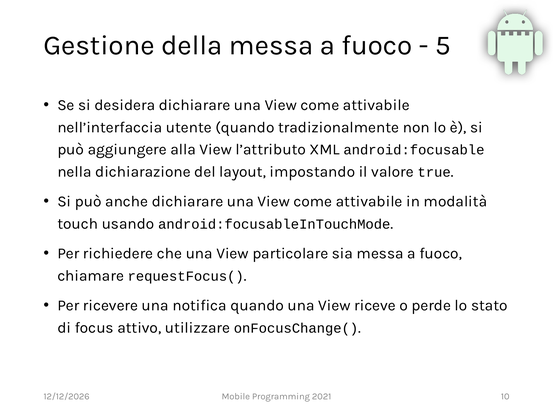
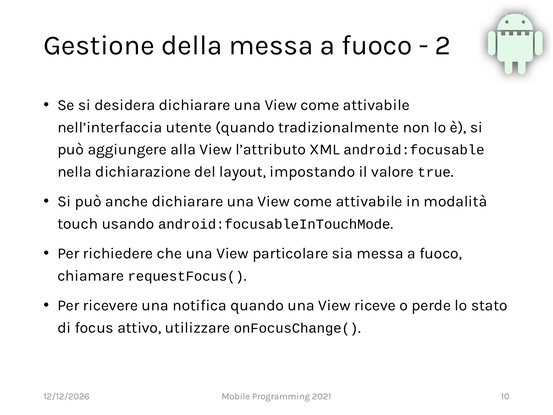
5: 5 -> 2
